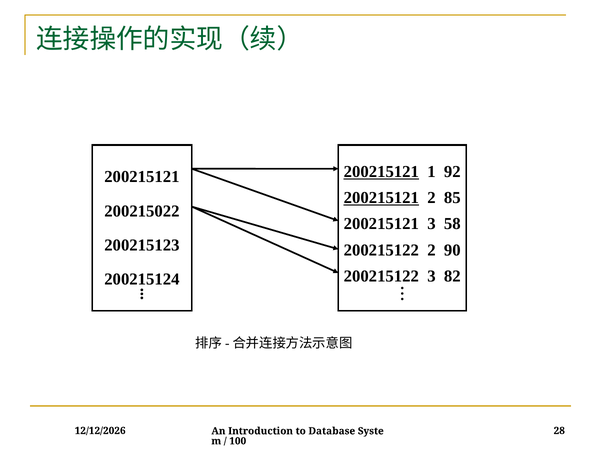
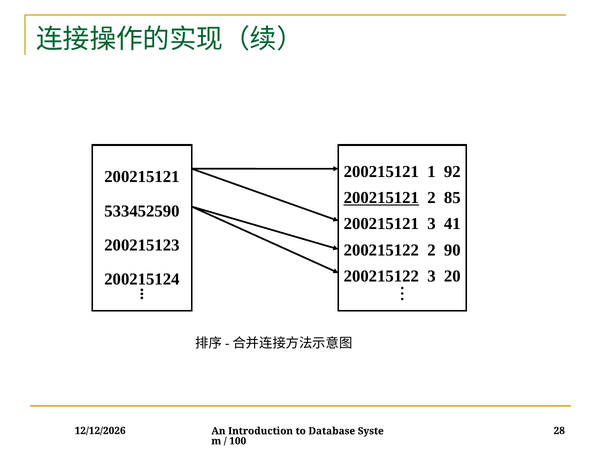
200215121 at (381, 172) underline: present -> none
200215022: 200215022 -> 533452590
58: 58 -> 41
82: 82 -> 20
